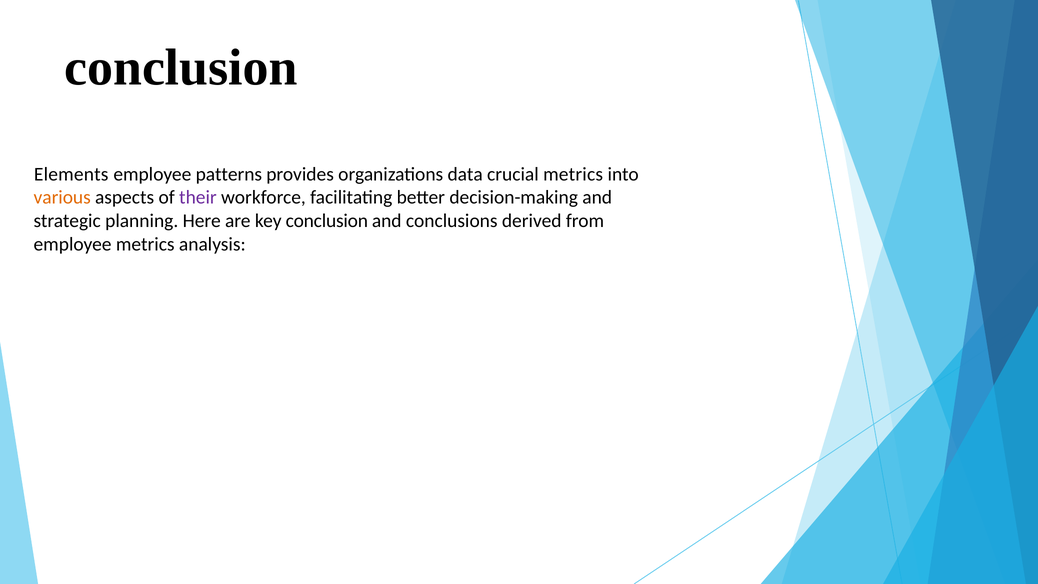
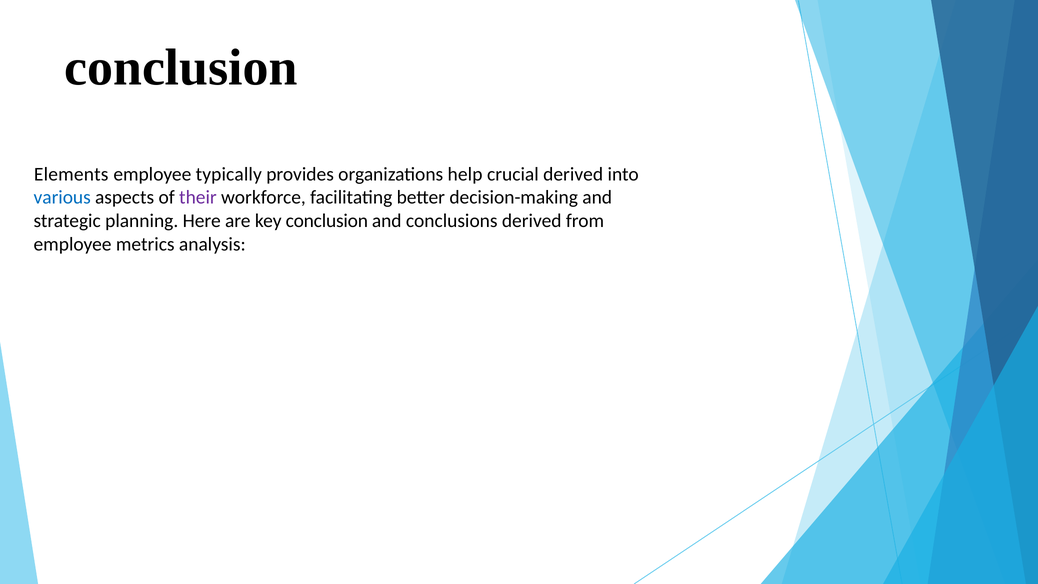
patterns: patterns -> typically
data: data -> help
crucial metrics: metrics -> derived
various colour: orange -> blue
